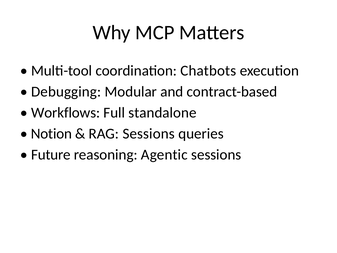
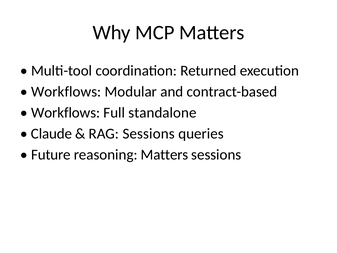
Chatbots: Chatbots -> Returned
Debugging at (66, 92): Debugging -> Workflows
Notion: Notion -> Claude
reasoning Agentic: Agentic -> Matters
